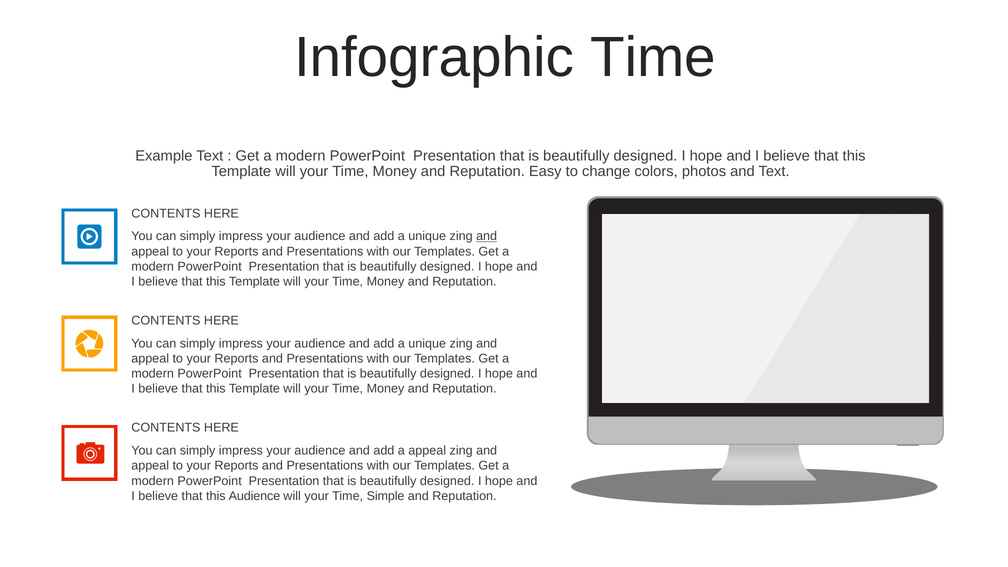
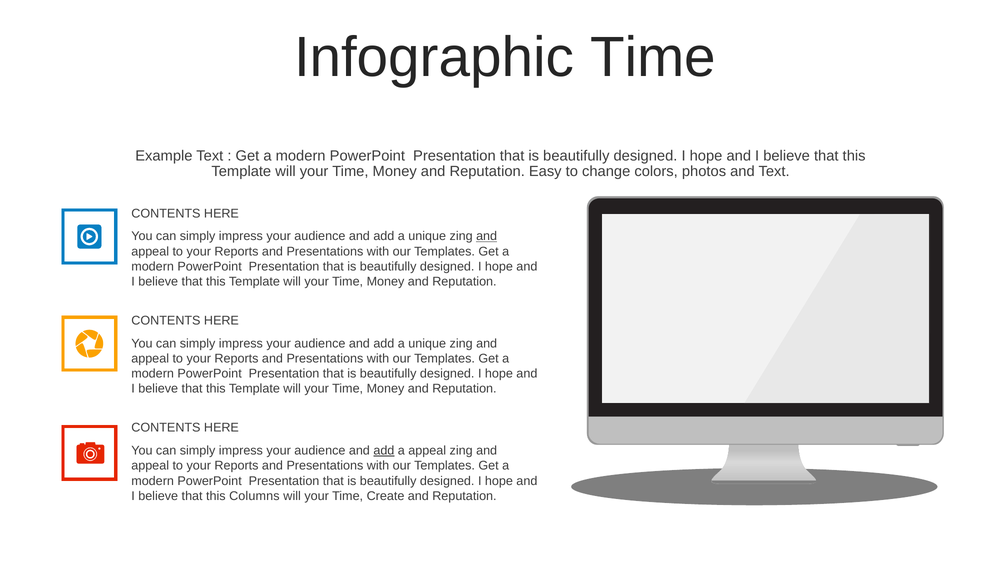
add at (384, 451) underline: none -> present
this Audience: Audience -> Columns
Simple: Simple -> Create
